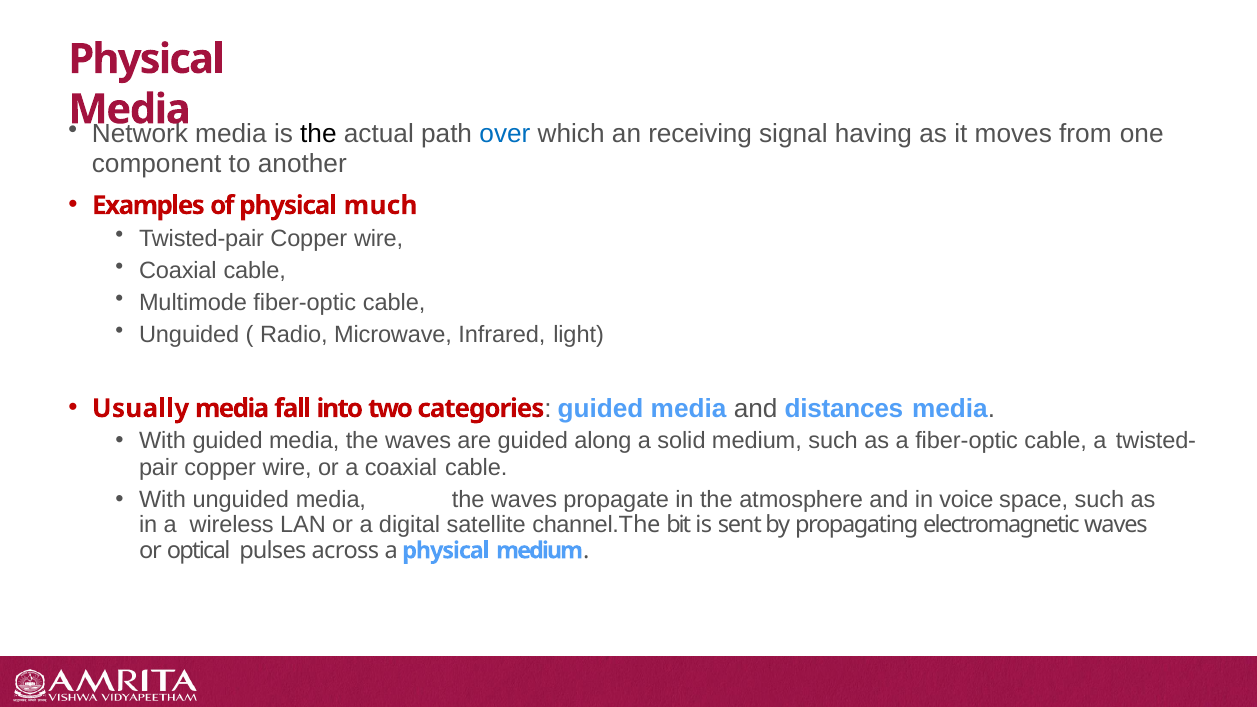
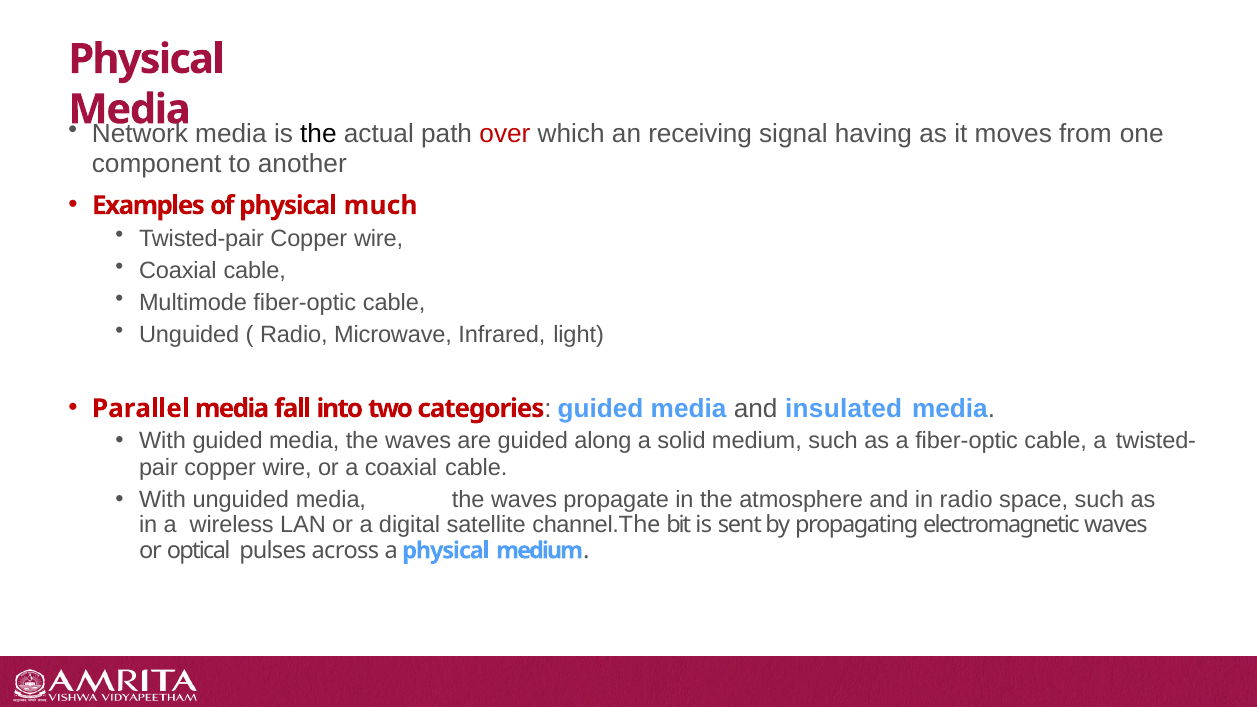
over colour: blue -> red
Usually: Usually -> Parallel
distances: distances -> insulated
in voice: voice -> radio
